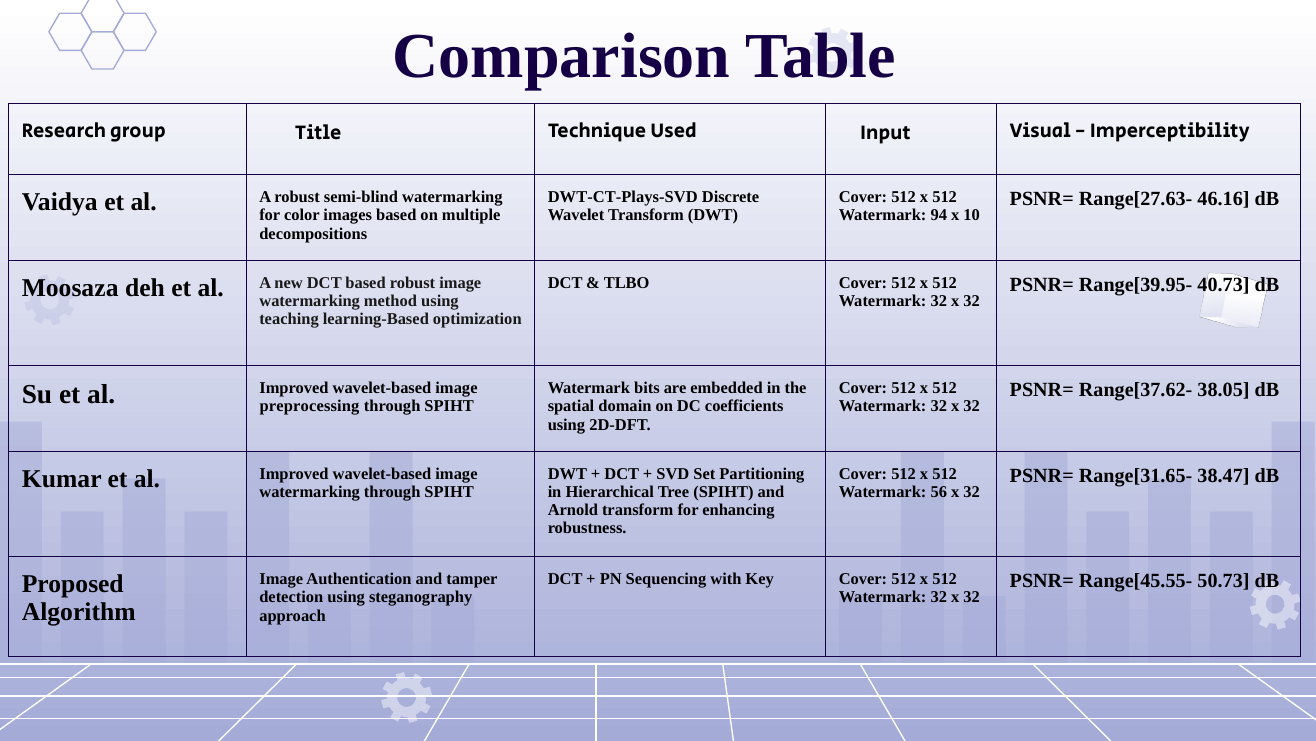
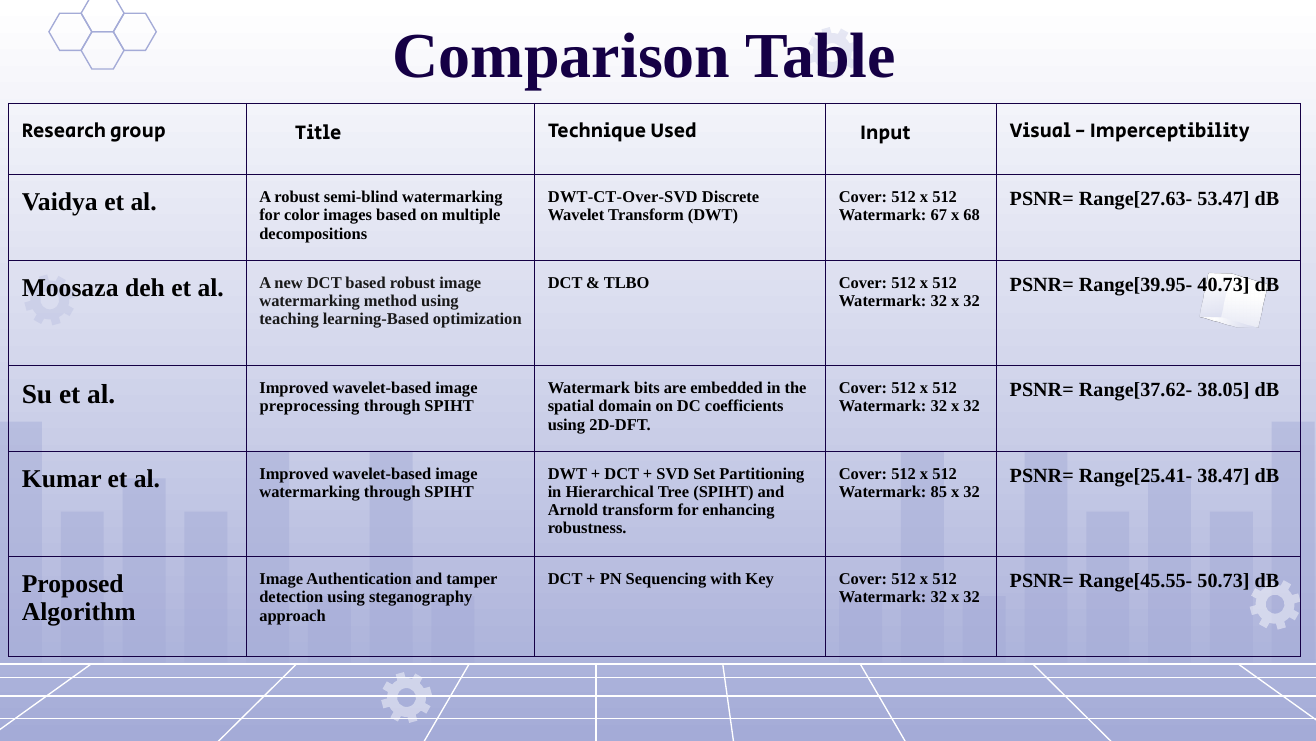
DWT-CT-Plays-SVD: DWT-CT-Plays-SVD -> DWT-CT-Over-SVD
46.16: 46.16 -> 53.47
94: 94 -> 67
10: 10 -> 68
Range[31.65-: Range[31.65- -> Range[25.41-
56: 56 -> 85
